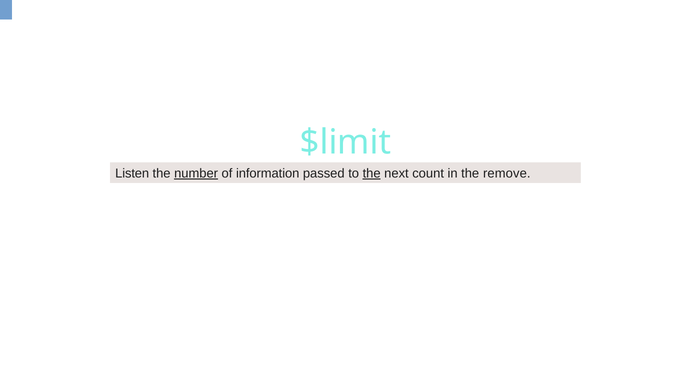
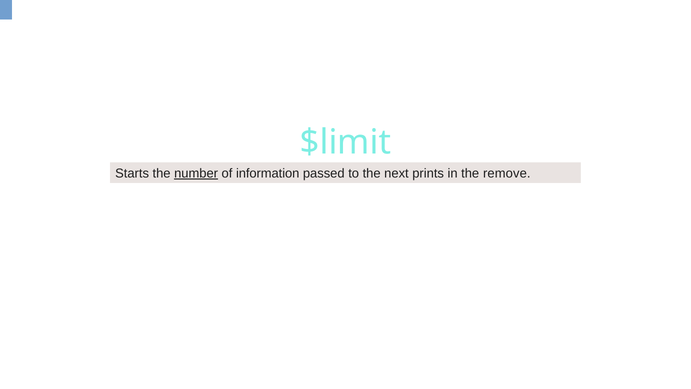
Listen: Listen -> Starts
the at (372, 173) underline: present -> none
count: count -> prints
